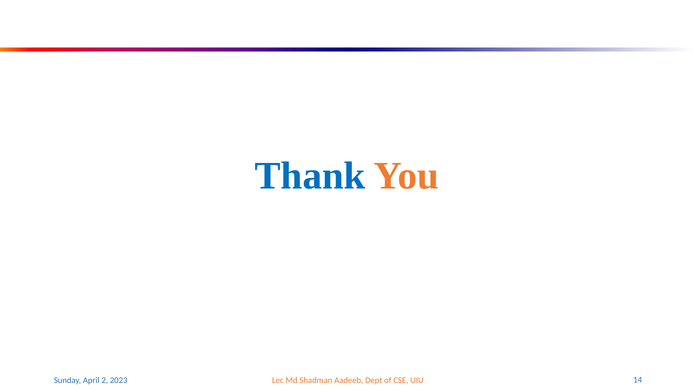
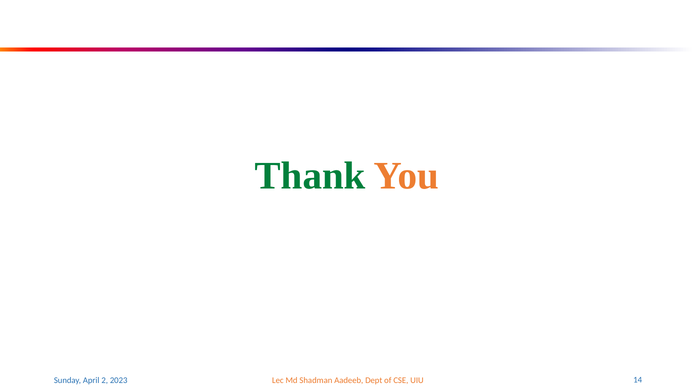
Thank colour: blue -> green
